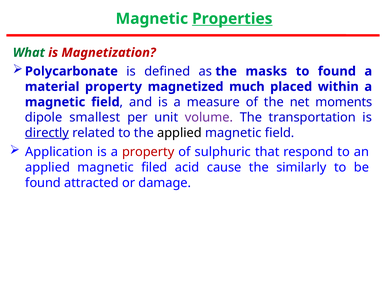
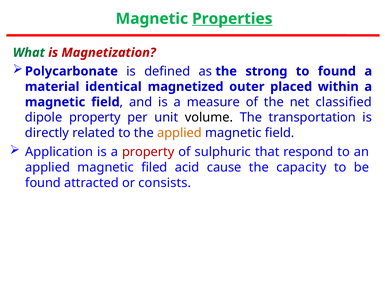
masks: masks -> strong
material property: property -> identical
much: much -> outer
moments: moments -> classified
dipole smallest: smallest -> property
volume colour: purple -> black
directly underline: present -> none
applied at (179, 133) colour: black -> orange
similarly: similarly -> capacity
damage: damage -> consists
